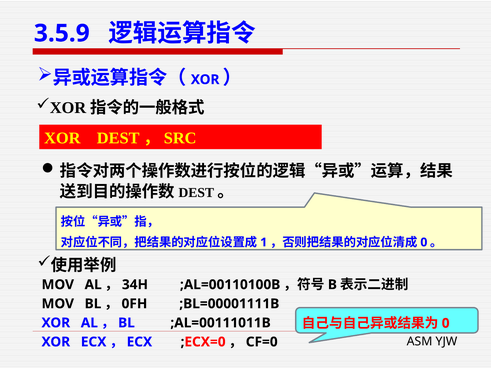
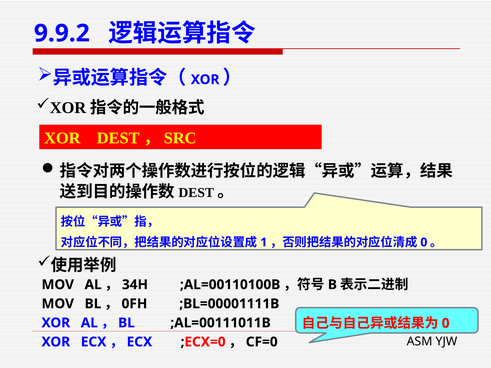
3.5.9: 3.5.9 -> 9.9.2
